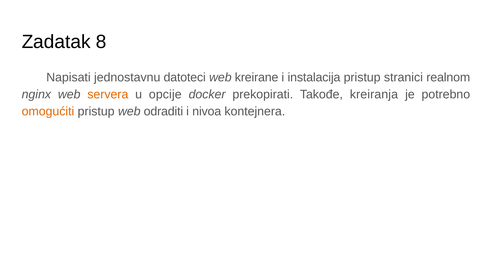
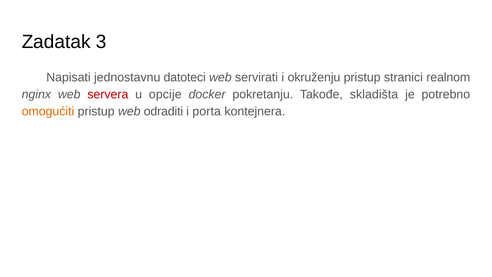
8: 8 -> 3
kreirane: kreirane -> servirati
instalacija: instalacija -> okruženju
servera colour: orange -> red
prekopirati: prekopirati -> pokretanju
kreiranja: kreiranja -> skladišta
nivoa: nivoa -> porta
